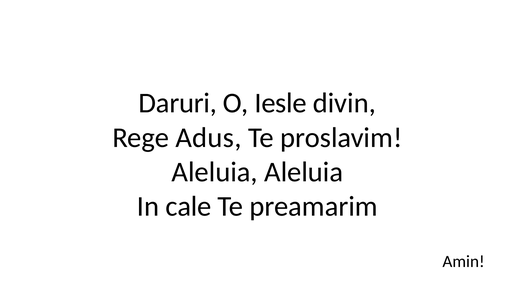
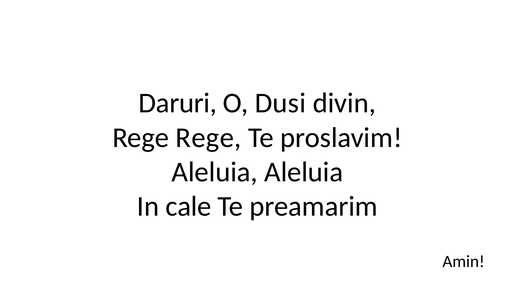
Iesle: Iesle -> Dusi
Rege Adus: Adus -> Rege
